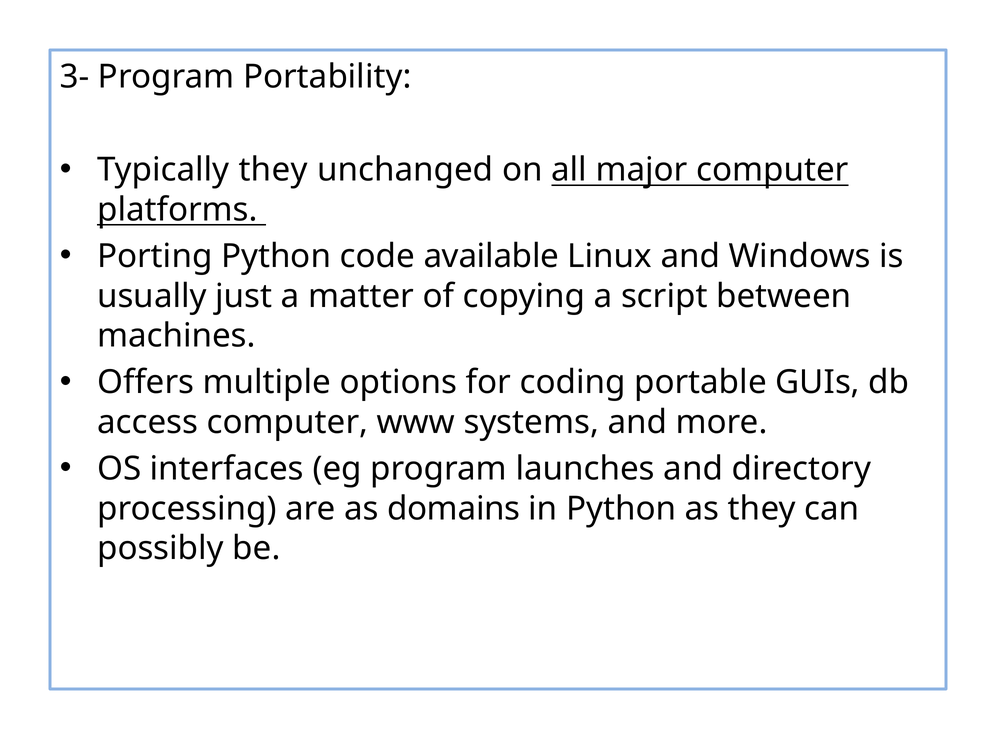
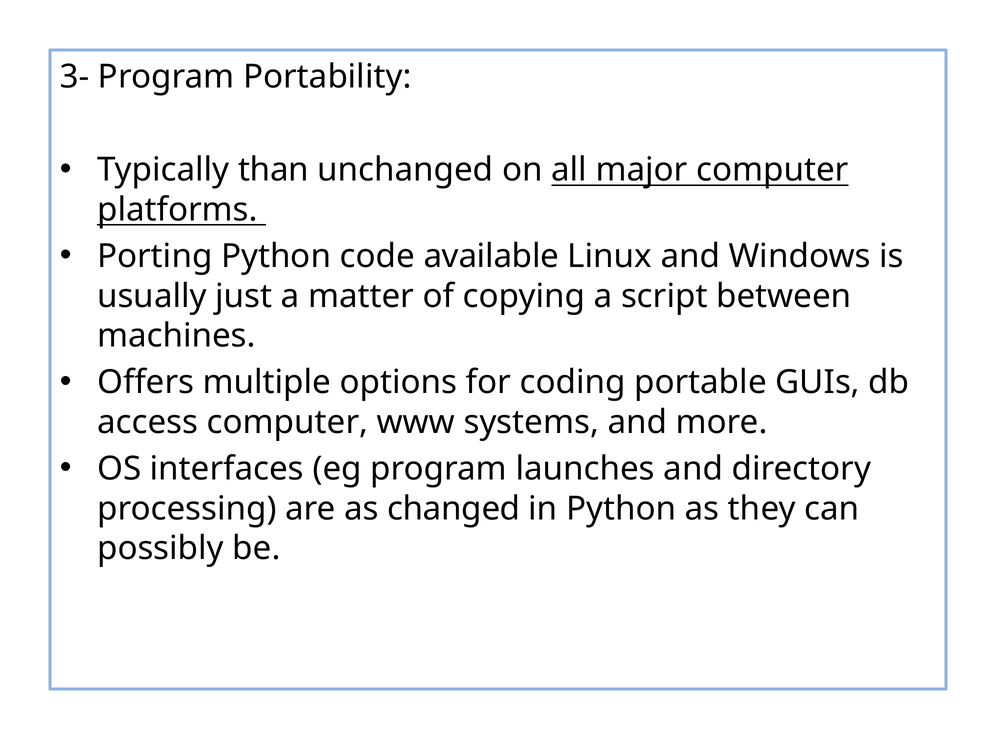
Typically they: they -> than
domains: domains -> changed
